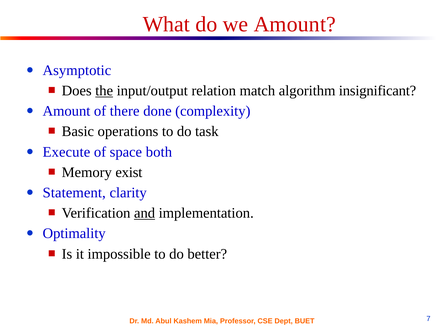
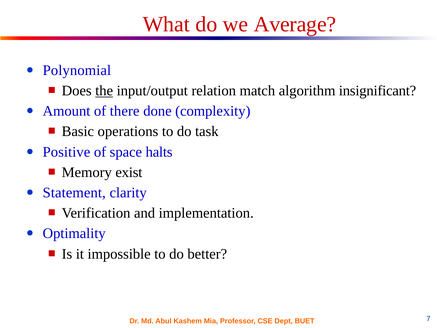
we Amount: Amount -> Average
Asymptotic: Asymptotic -> Polynomial
Execute: Execute -> Positive
both: both -> halts
and underline: present -> none
